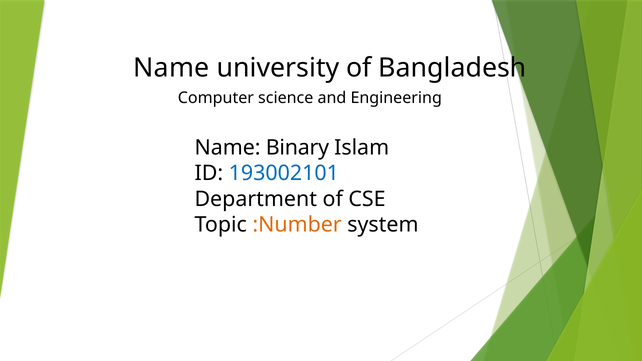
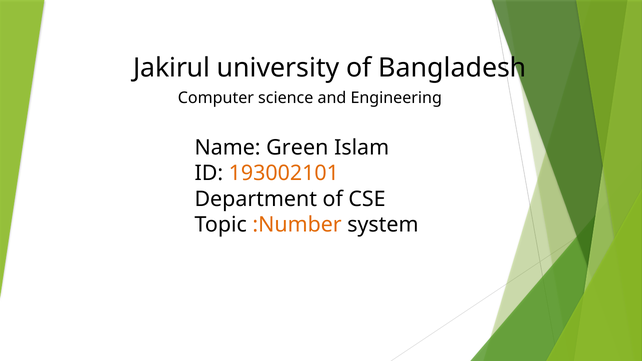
Name at (171, 68): Name -> Jakirul
Binary: Binary -> Green
193002101 colour: blue -> orange
